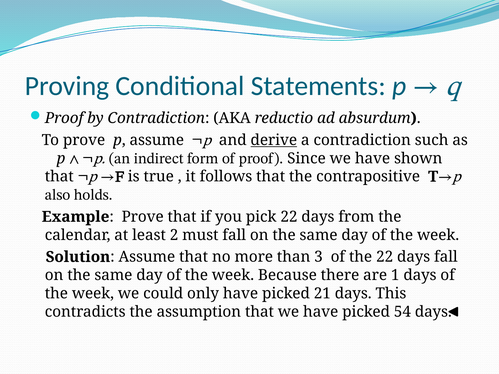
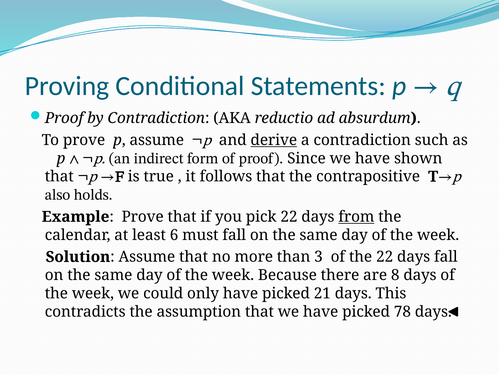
from underline: none -> present
2: 2 -> 6
1: 1 -> 8
54: 54 -> 78
